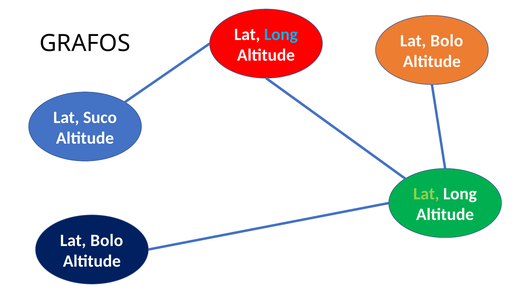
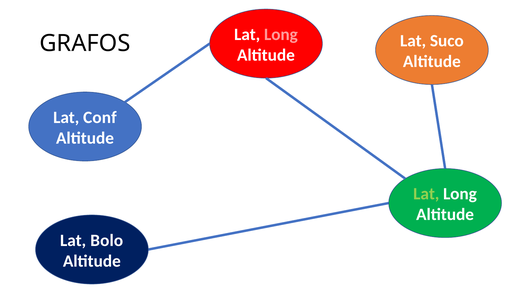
Long at (281, 34) colour: light blue -> pink
Bolo at (447, 41): Bolo -> Suco
Suco: Suco -> Conf
